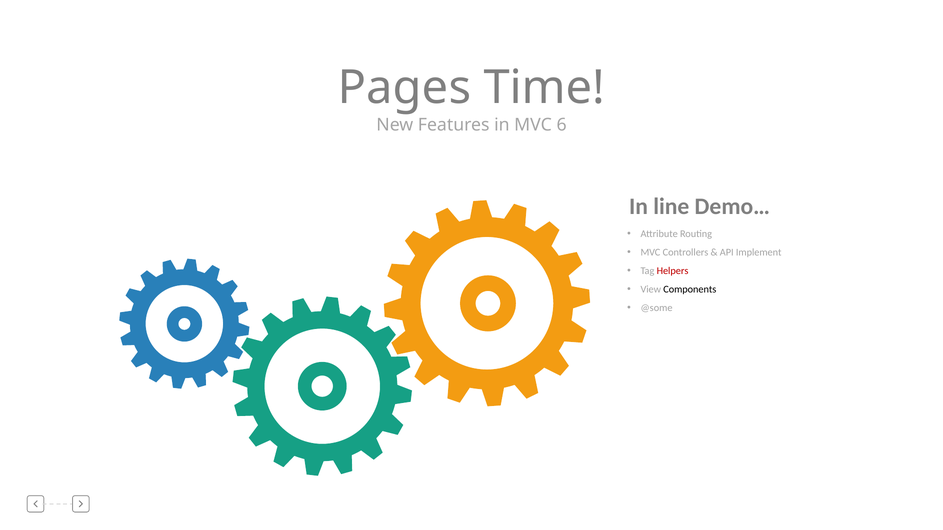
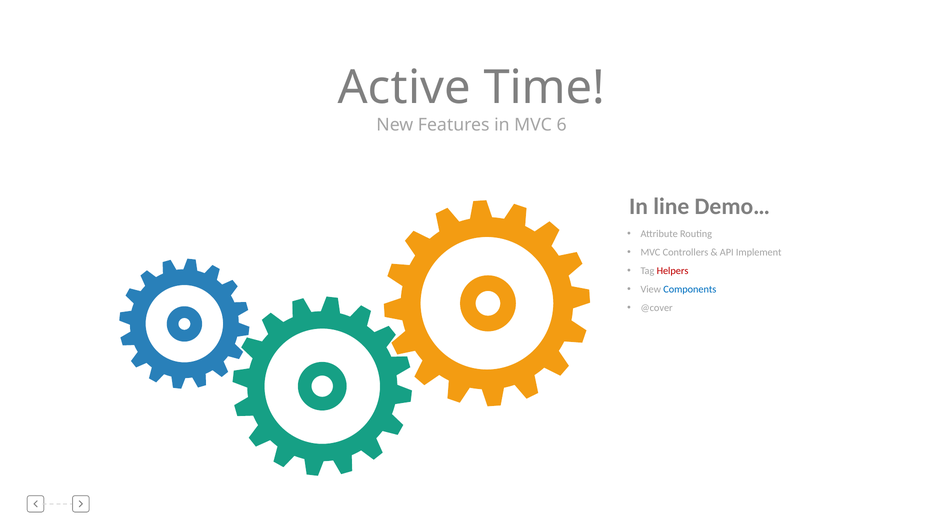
Pages: Pages -> Active
Components colour: black -> blue
@some: @some -> @cover
